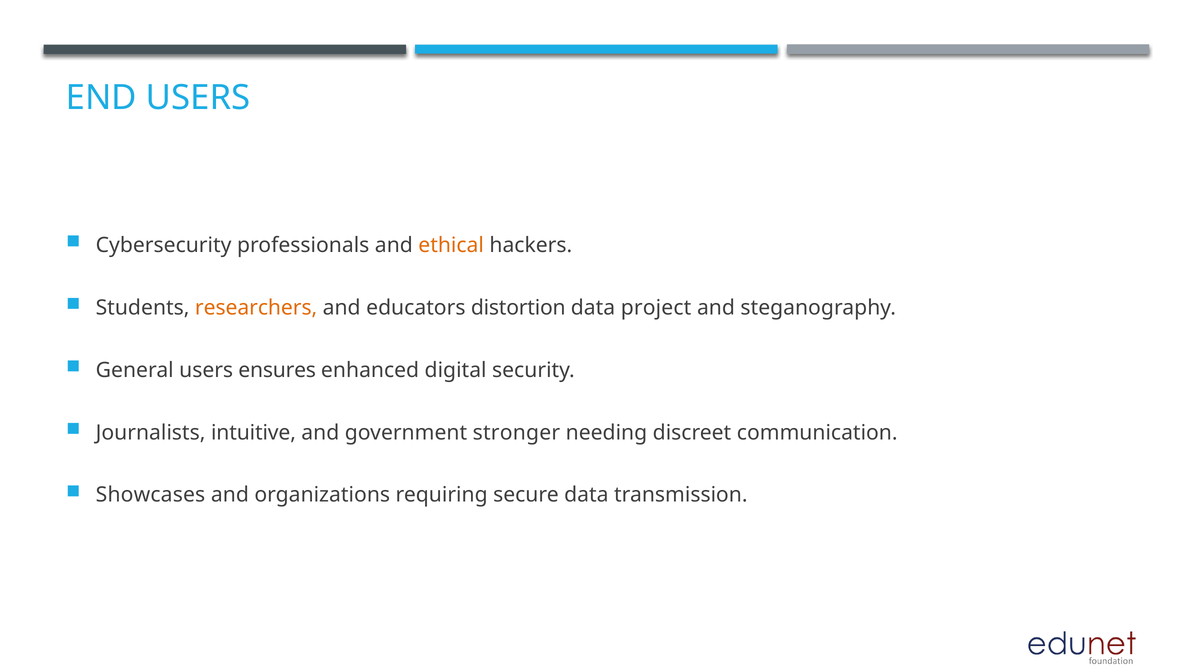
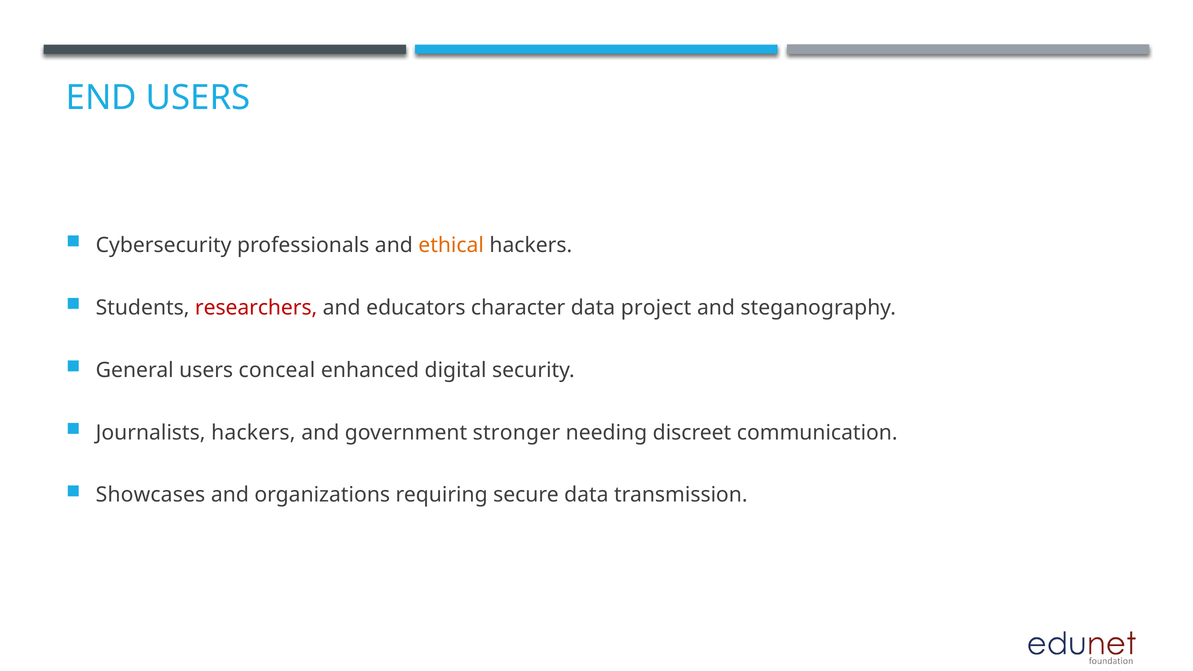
researchers colour: orange -> red
distortion: distortion -> character
ensures: ensures -> conceal
Journalists intuitive: intuitive -> hackers
